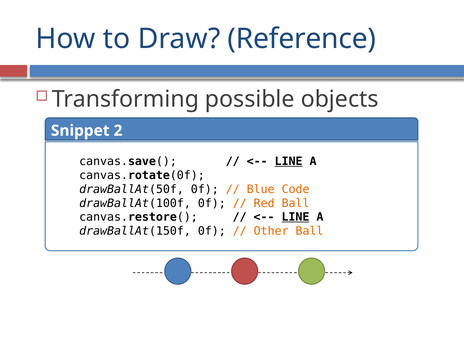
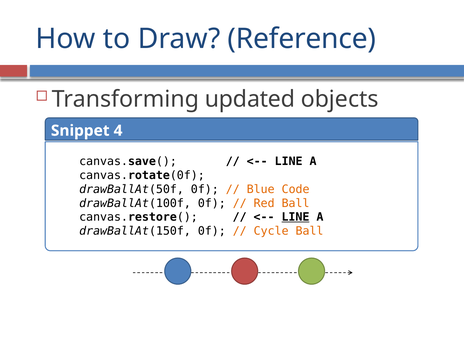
possible: possible -> updated
2: 2 -> 4
LINE at (289, 161) underline: present -> none
Other: Other -> Cycle
